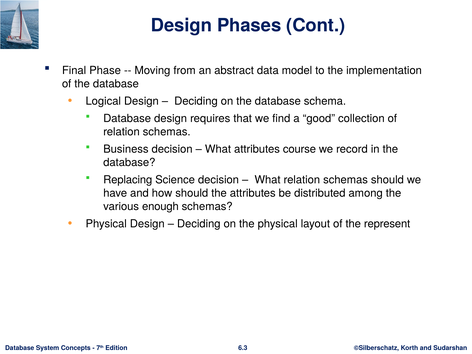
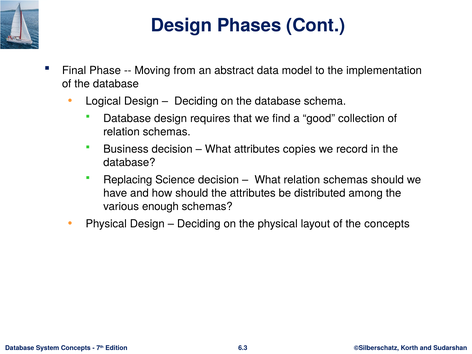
course: course -> copies
the represent: represent -> concepts
